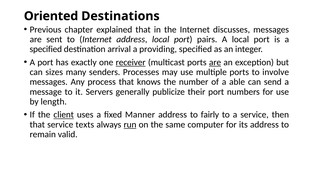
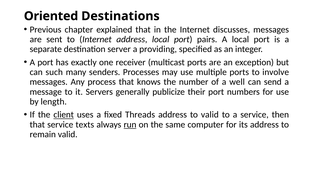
specified at (46, 49): specified -> separate
arrival: arrival -> server
receiver underline: present -> none
are at (215, 62) underline: present -> none
sizes: sizes -> such
able: able -> well
Manner: Manner -> Threads
to fairly: fairly -> valid
